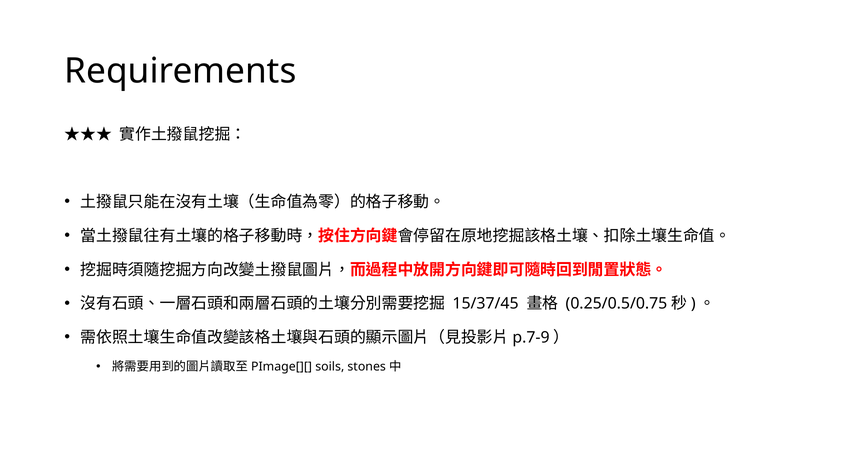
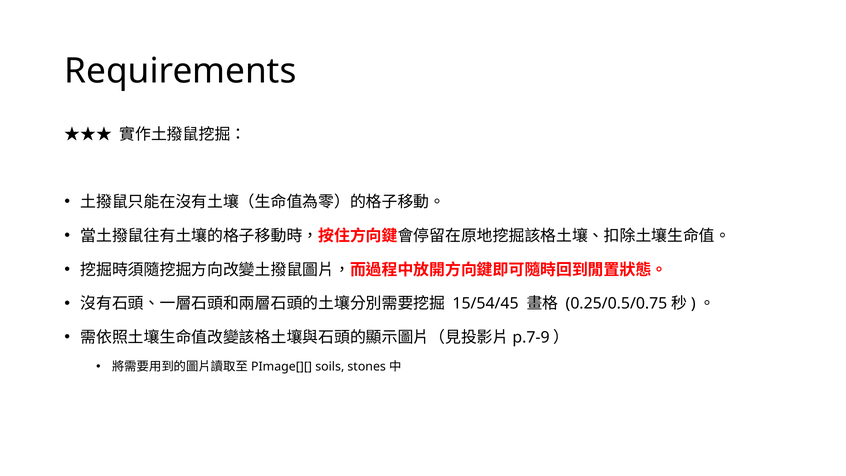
15/37/45: 15/37/45 -> 15/54/45
